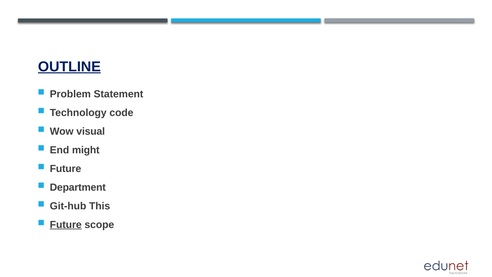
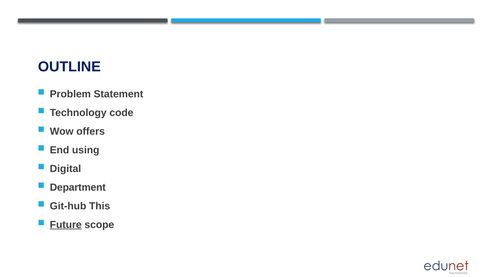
OUTLINE underline: present -> none
visual: visual -> offers
might: might -> using
Future at (66, 169): Future -> Digital
